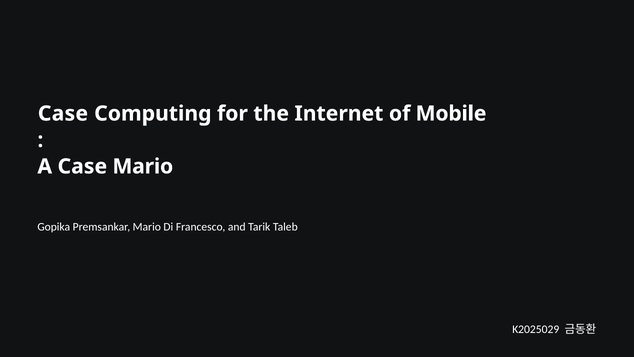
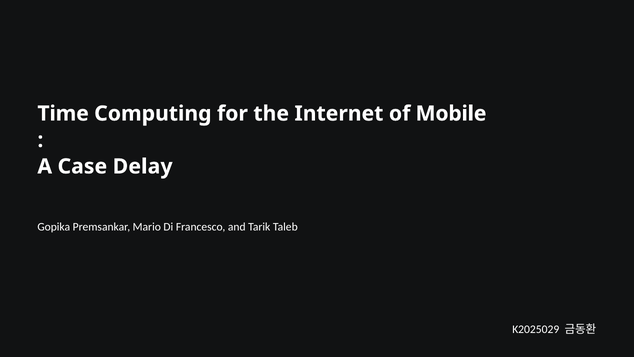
Case at (63, 113): Case -> Time
Case Mario: Mario -> Delay
